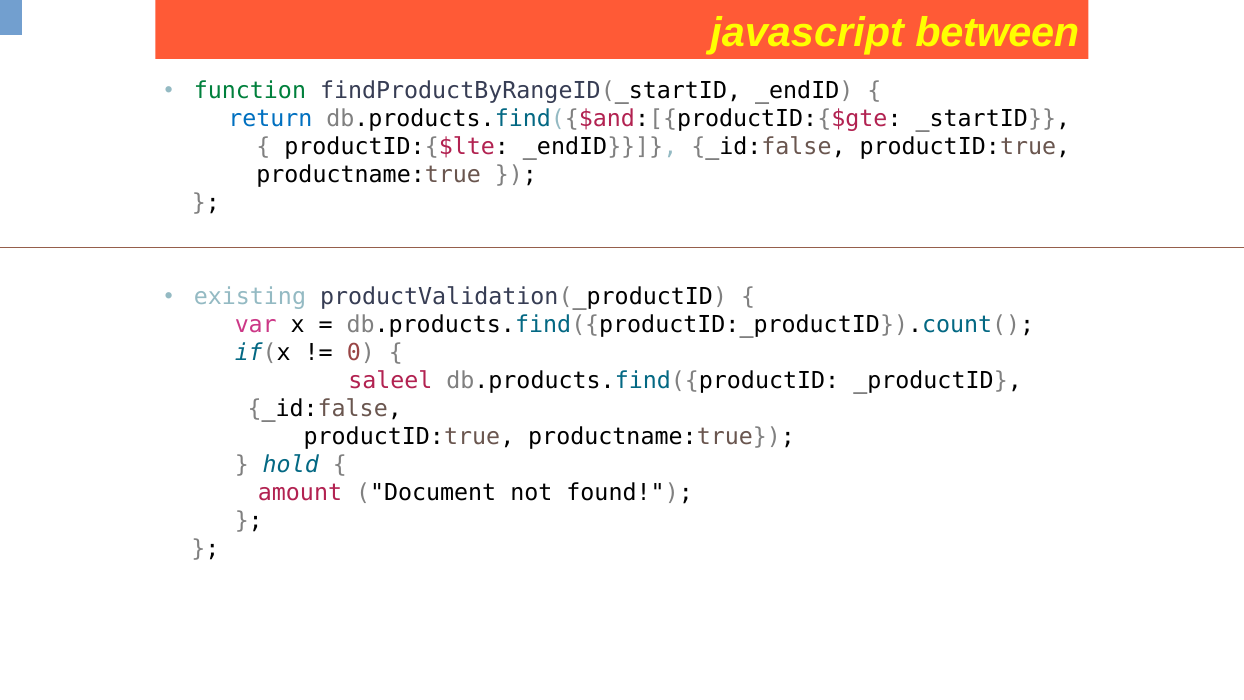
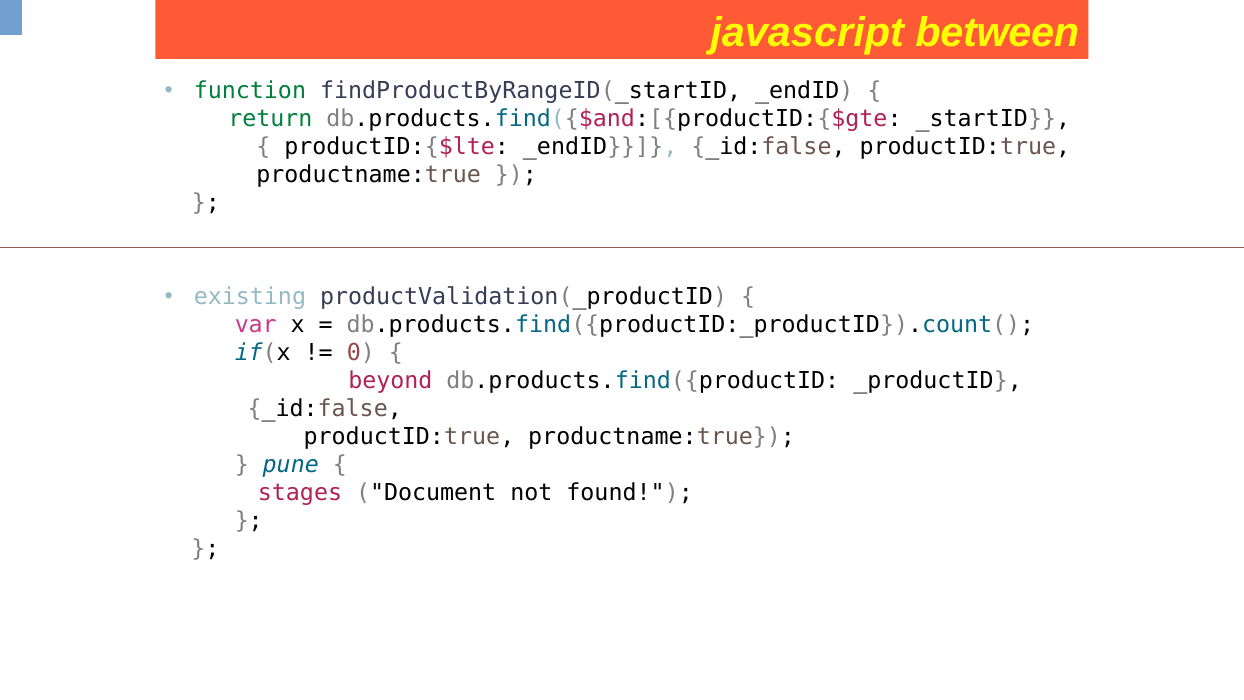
return colour: blue -> green
saleel: saleel -> beyond
hold: hold -> pune
amount: amount -> stages
